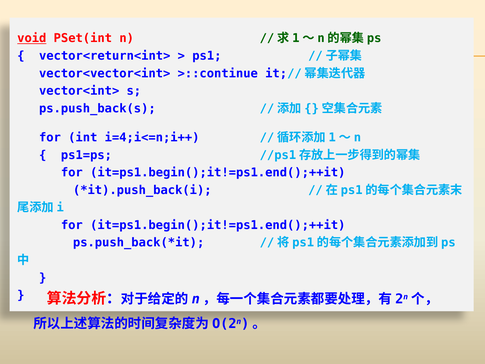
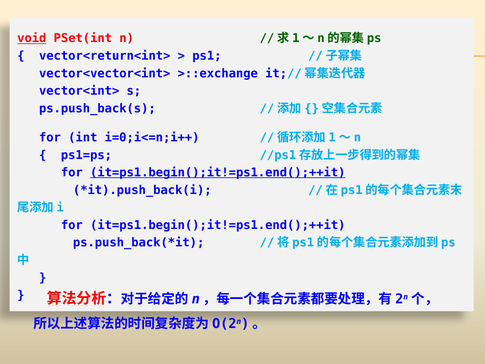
>::continue: >::continue -> >::exchange
i=4;i<=n;i++: i=4;i<=n;i++ -> i=0;i<=n;i++
it=ps1.begin();it!=ps1.end();++it at (218, 172) underline: none -> present
